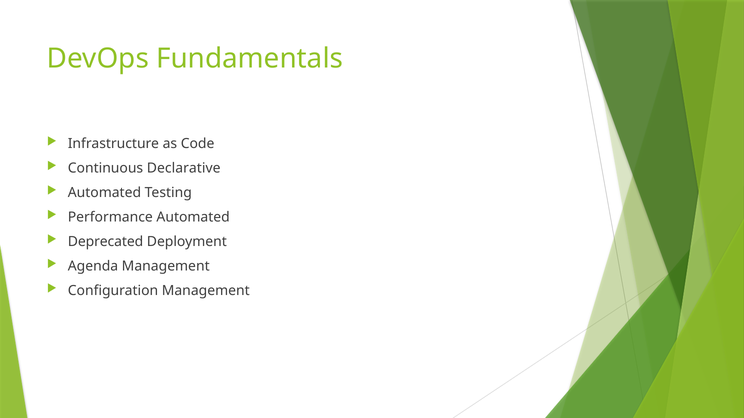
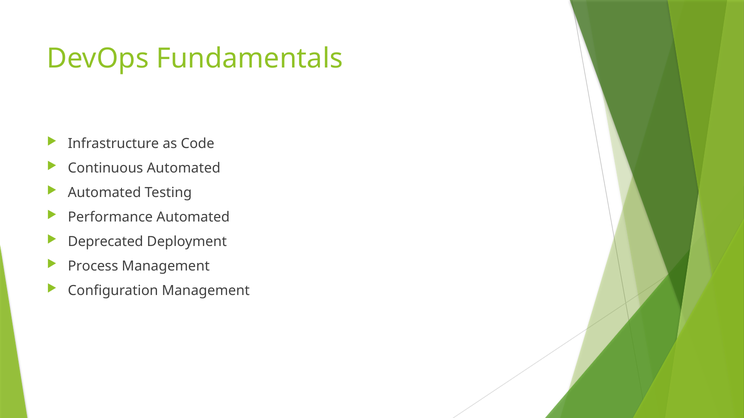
Continuous Declarative: Declarative -> Automated
Agenda: Agenda -> Process
